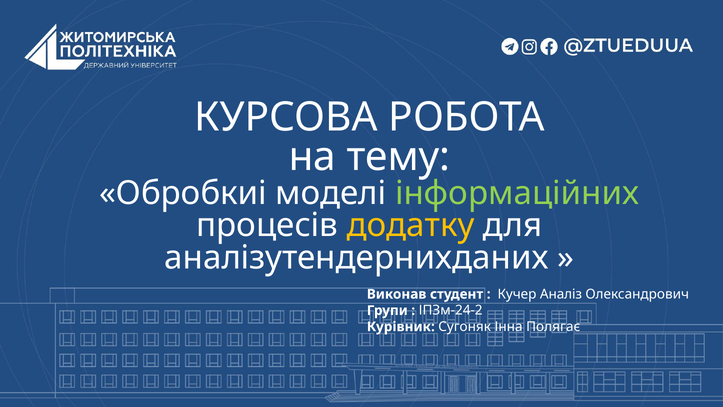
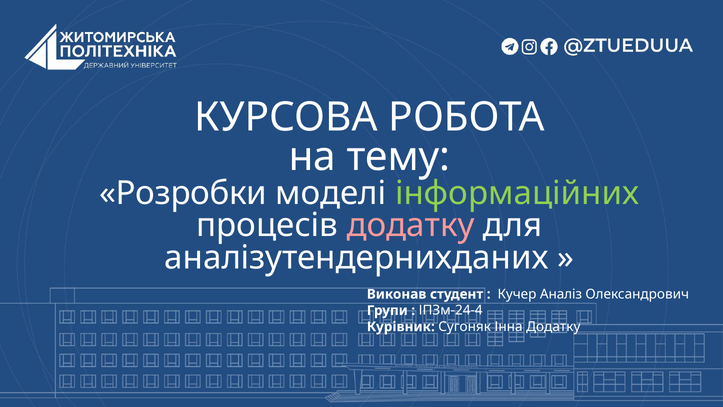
Обробкиі: Обробкиі -> Розробки
додатку at (411, 225) colour: yellow -> pink
ІПЗм-24-2: ІПЗм-24-2 -> ІПЗм-24-4
Інна Полягає: Полягає -> Додатку
